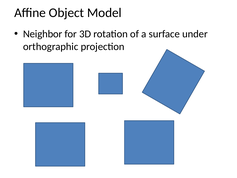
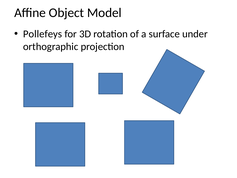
Neighbor: Neighbor -> Pollefeys
